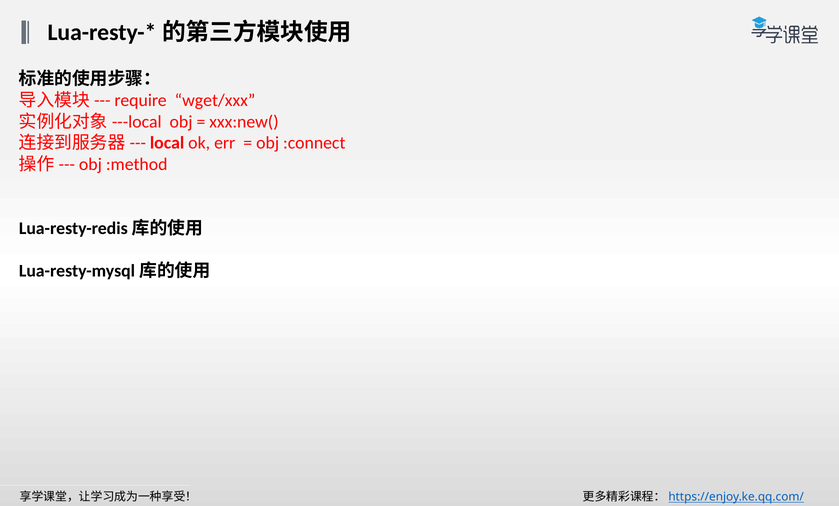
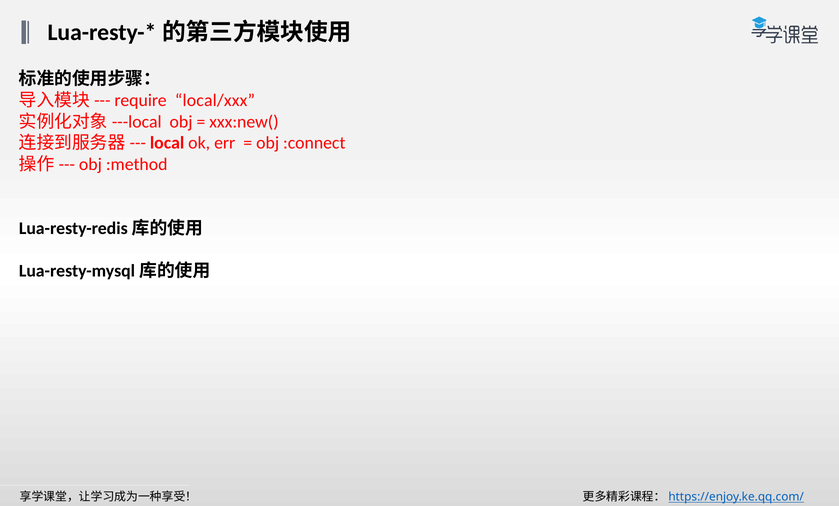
wget/xxx: wget/xxx -> local/xxx
